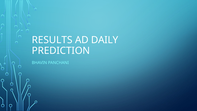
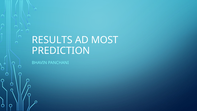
DAILY: DAILY -> MOST
